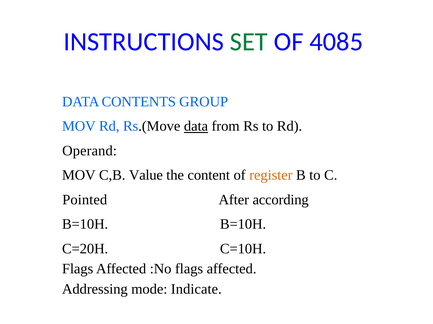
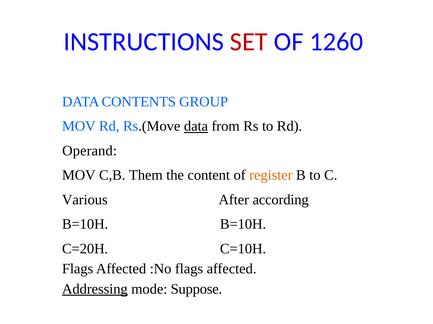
SET colour: green -> red
4085: 4085 -> 1260
Value: Value -> Them
Pointed: Pointed -> Various
Addressing underline: none -> present
Indicate: Indicate -> Suppose
